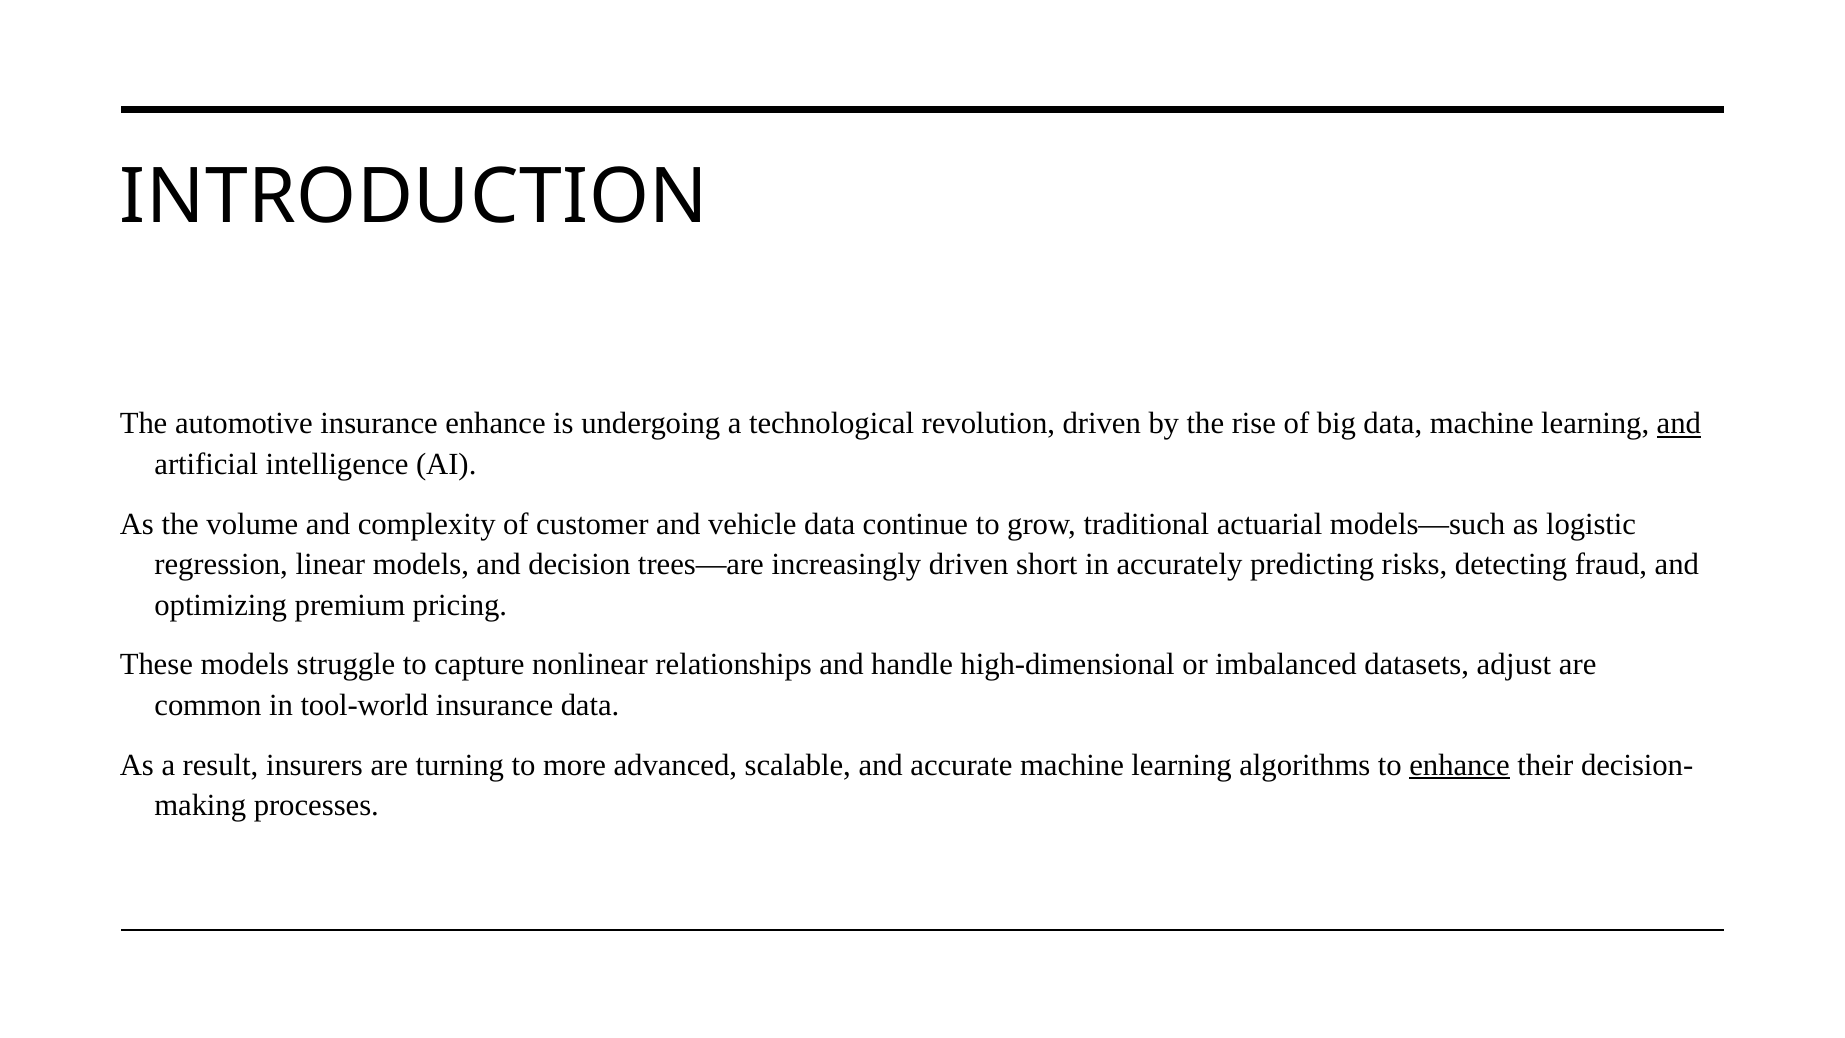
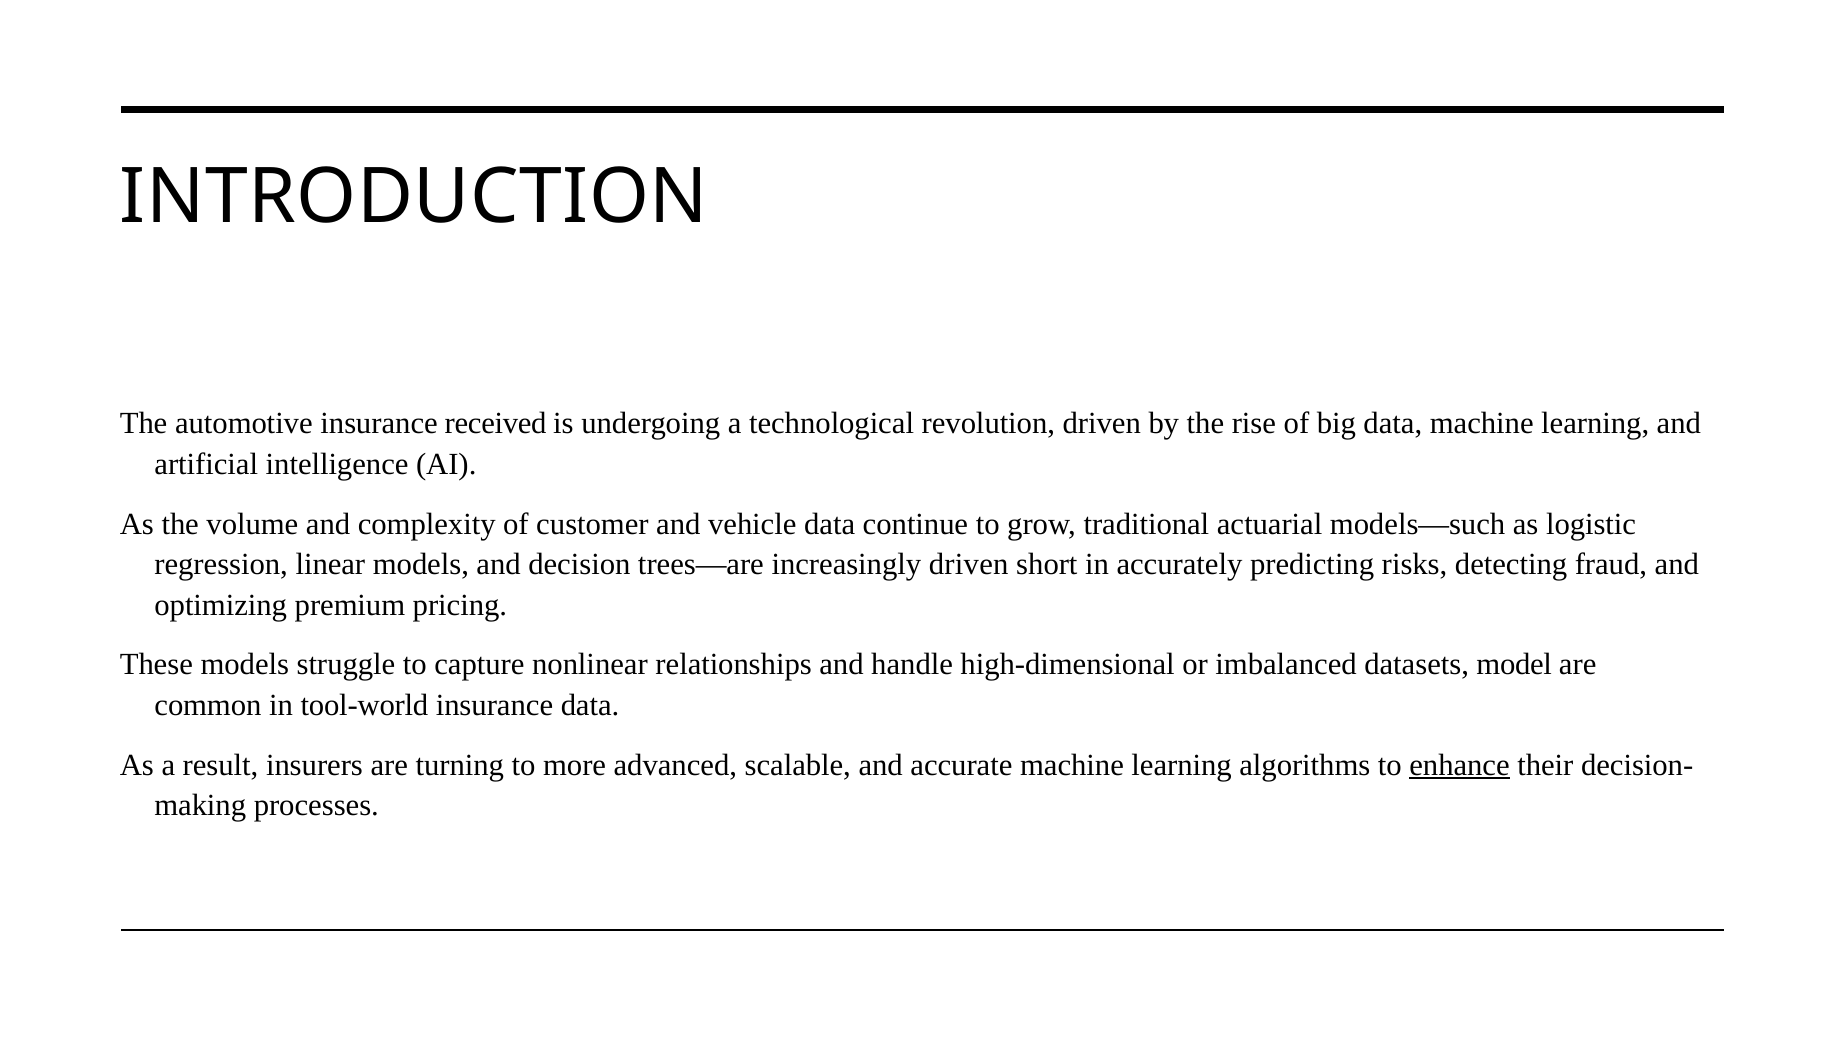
insurance enhance: enhance -> received
and at (1679, 424) underline: present -> none
adjust: adjust -> model
